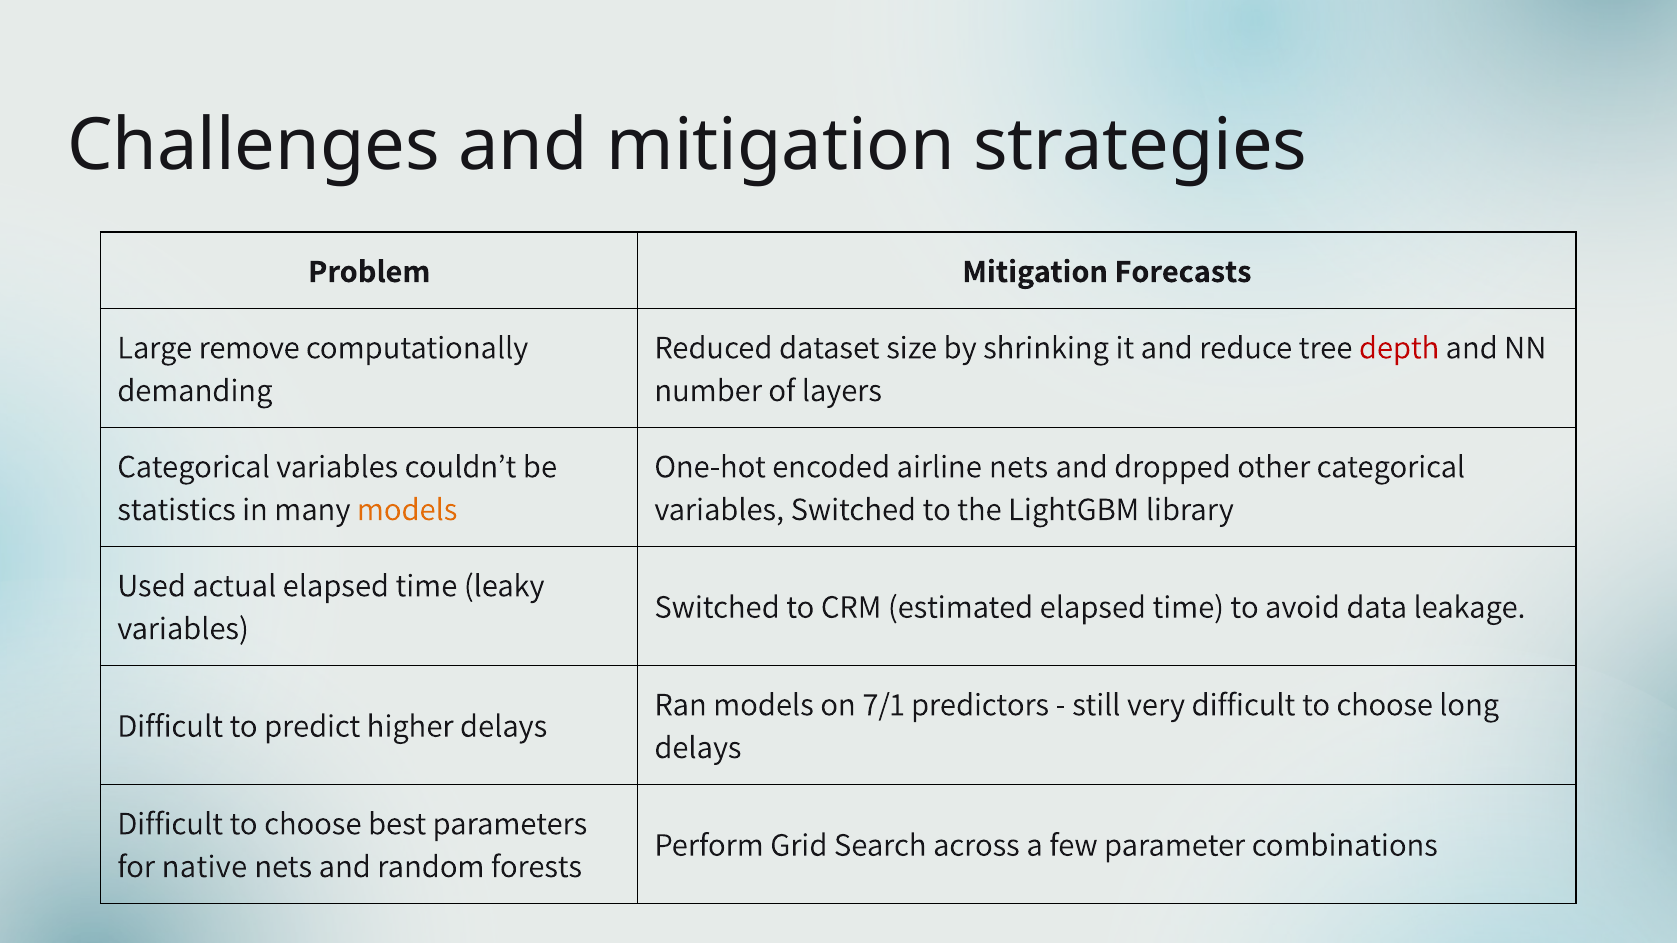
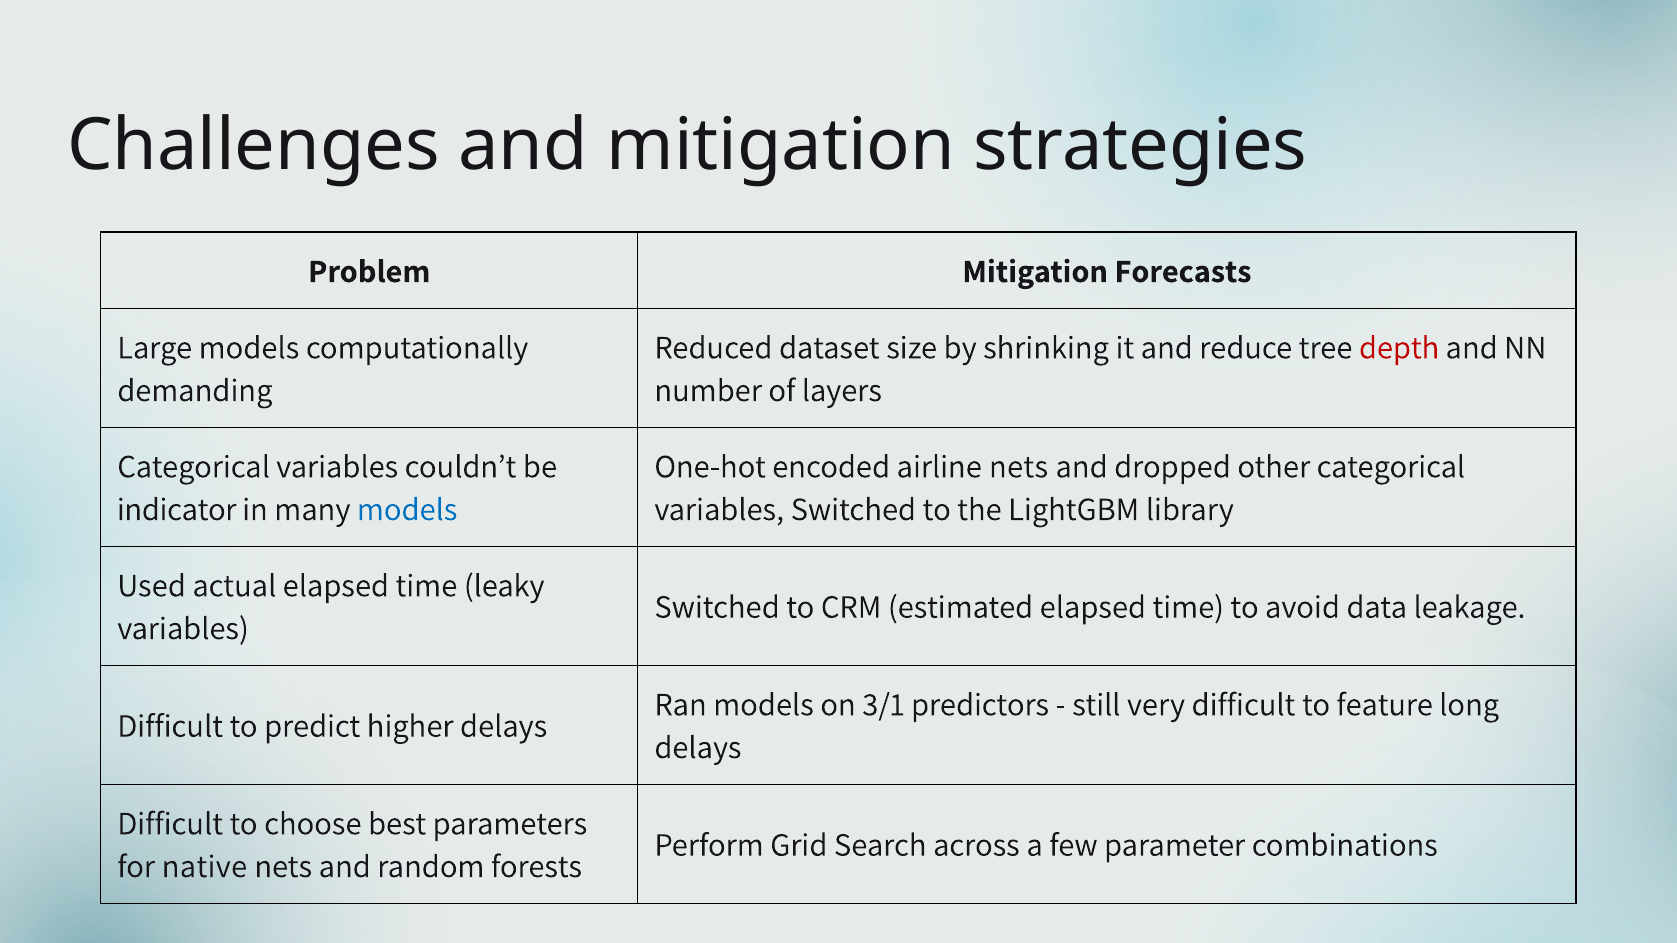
Large remove: remove -> models
statistics: statistics -> indicator
models at (407, 510) colour: orange -> blue
7/1: 7/1 -> 3/1
very difficult to choose: choose -> feature
